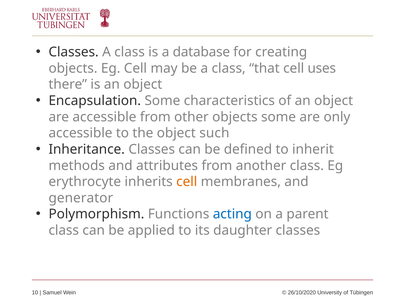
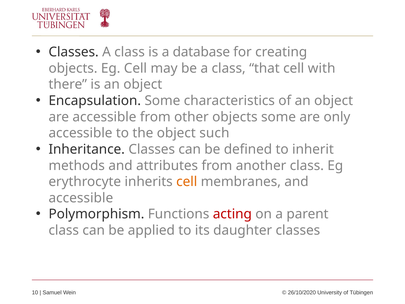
uses: uses -> with
generator at (81, 198): generator -> accessible
acting colour: blue -> red
